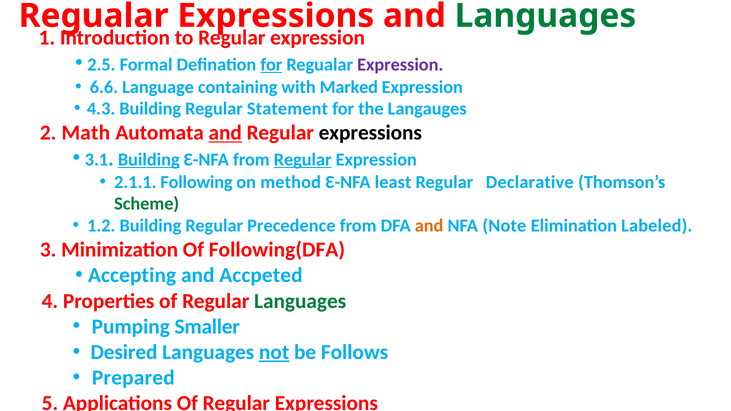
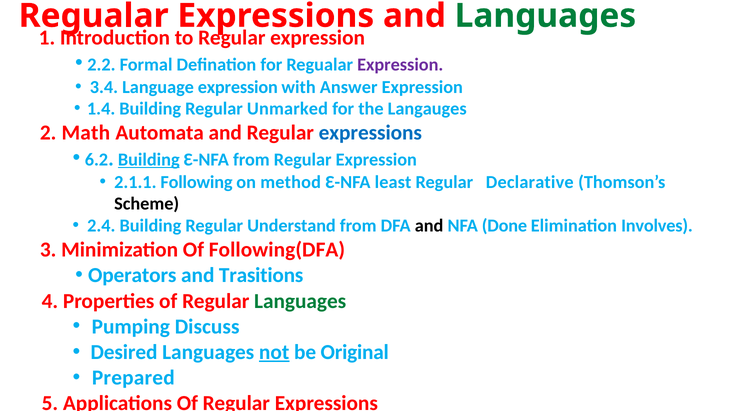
2.5: 2.5 -> 2.2
for at (271, 65) underline: present -> none
6.6: 6.6 -> 3.4
Language containing: containing -> expression
Marked: Marked -> Answer
4.3: 4.3 -> 1.4
Statement: Statement -> Unmarked
and at (225, 133) underline: present -> none
expressions at (370, 133) colour: black -> blue
3.1: 3.1 -> 6.2
Regular at (303, 160) underline: present -> none
Scheme colour: green -> black
1.2: 1.2 -> 2.4
Precedence: Precedence -> Understand
and at (429, 226) colour: orange -> black
Note: Note -> Done
Labeled: Labeled -> Involves
Accepting: Accepting -> Operators
Accpeted: Accpeted -> Trasitions
Smaller: Smaller -> Discuss
Follows: Follows -> Original
